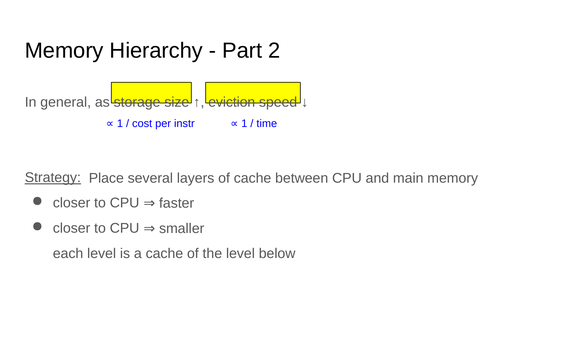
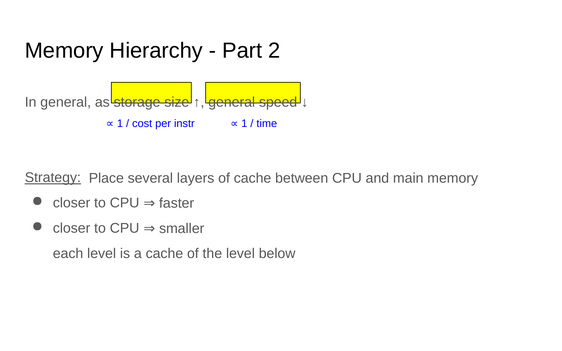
eviction at (232, 102): eviction -> general
